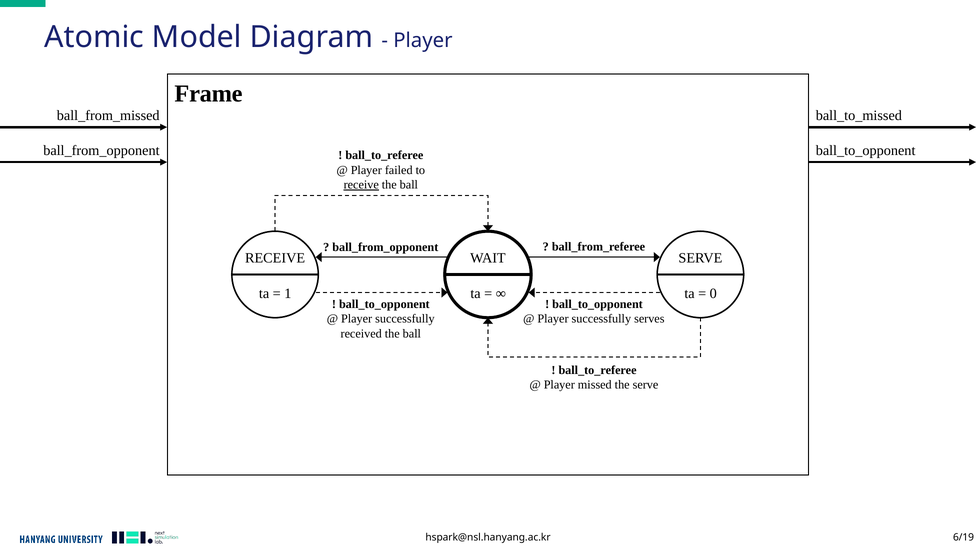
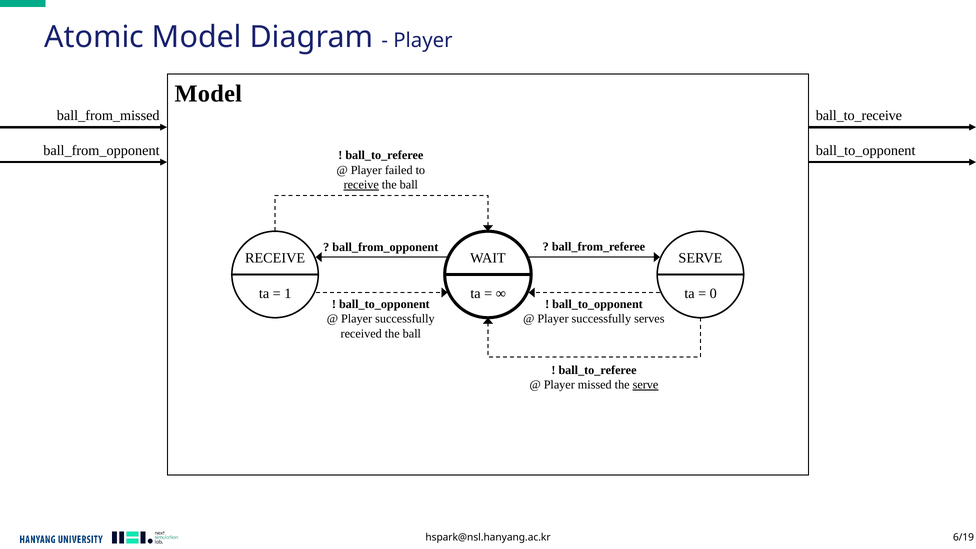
Frame at (209, 94): Frame -> Model
ball_to_missed: ball_to_missed -> ball_to_receive
serve at (646, 385) underline: none -> present
